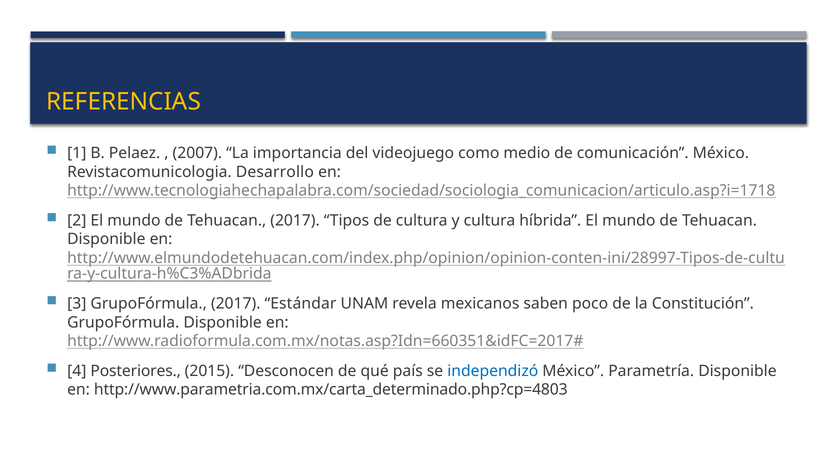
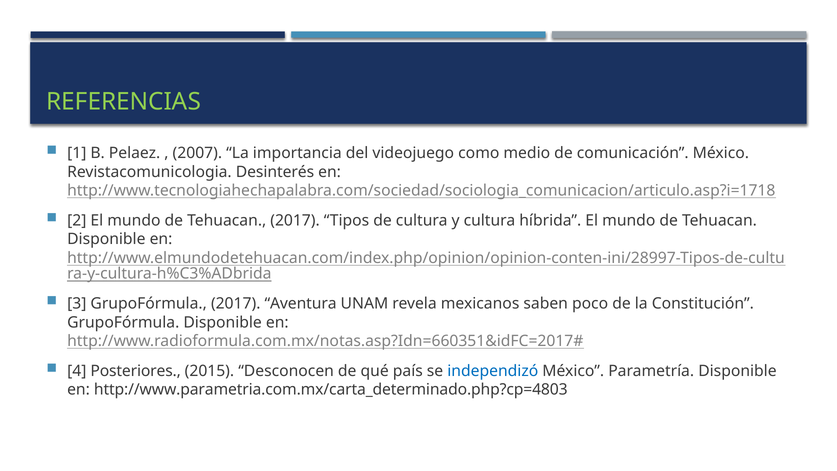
REFERENCIAS colour: yellow -> light green
Desarrollo: Desarrollo -> Desinterés
Estándar: Estándar -> Aventura
